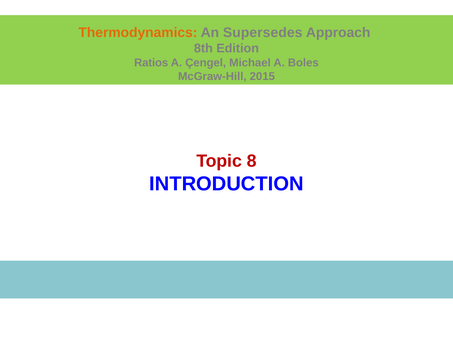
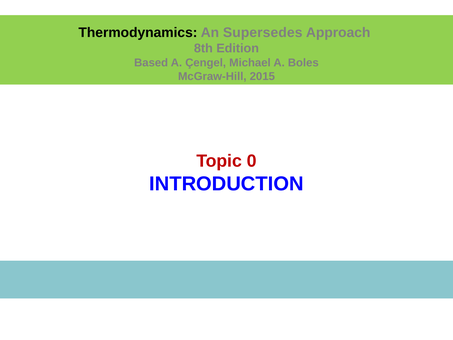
Thermodynamics colour: orange -> black
Ratios: Ratios -> Based
8: 8 -> 0
